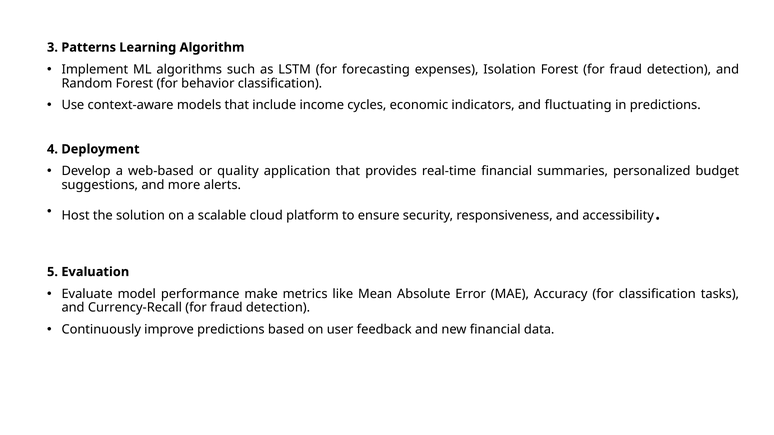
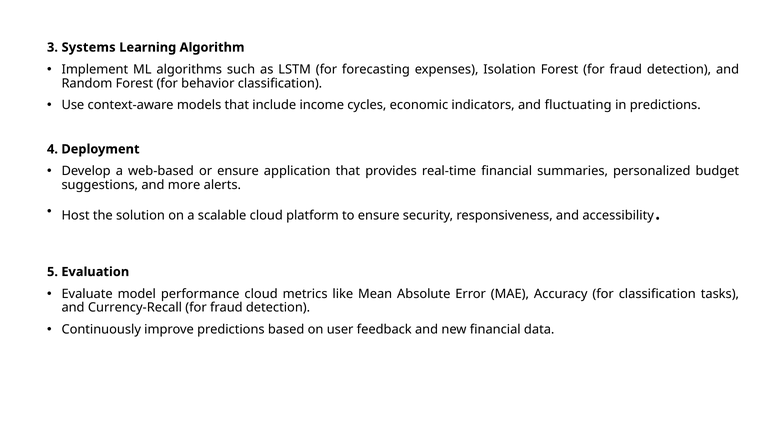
Patterns: Patterns -> Systems
or quality: quality -> ensure
performance make: make -> cloud
